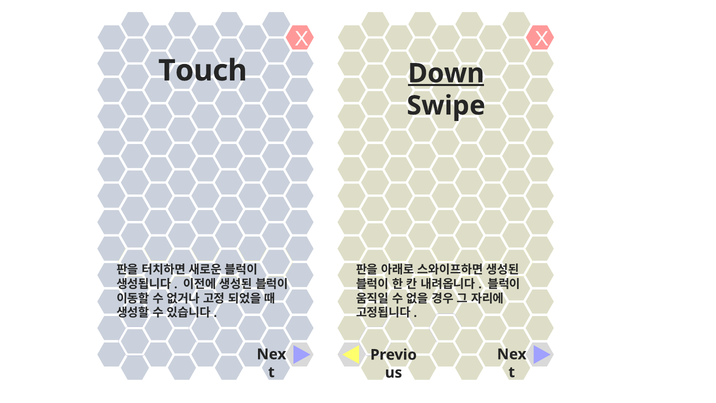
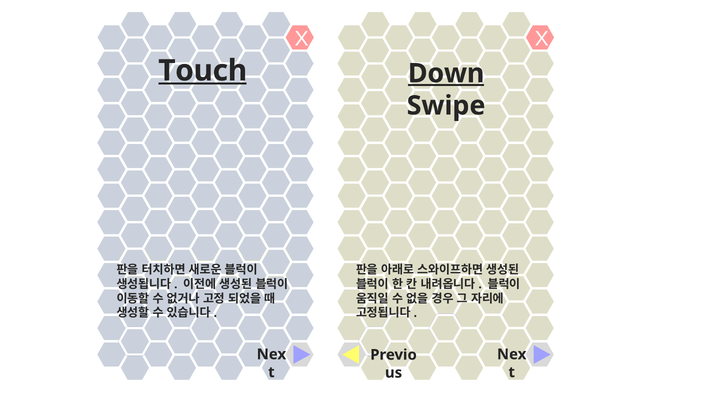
Touch underline: none -> present
